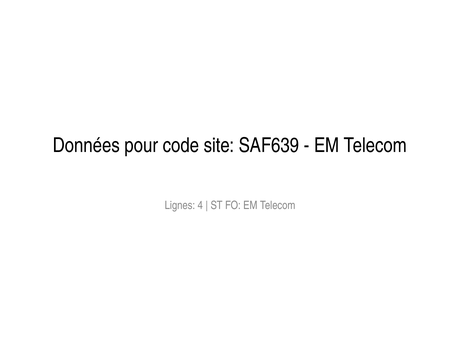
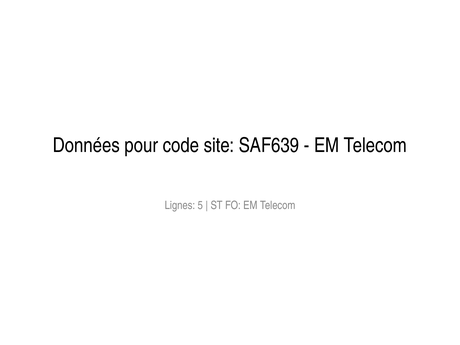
4: 4 -> 5
